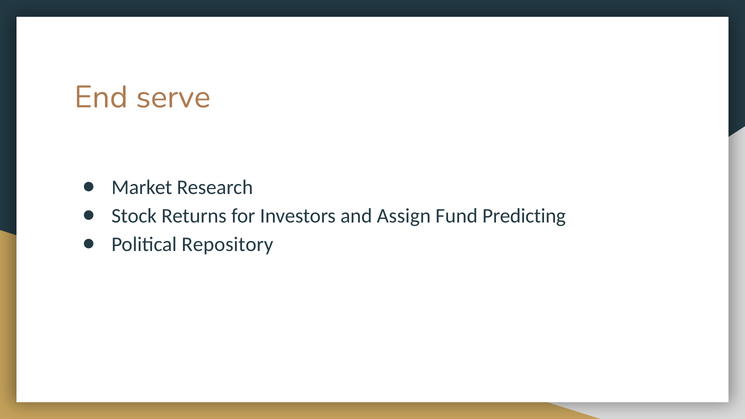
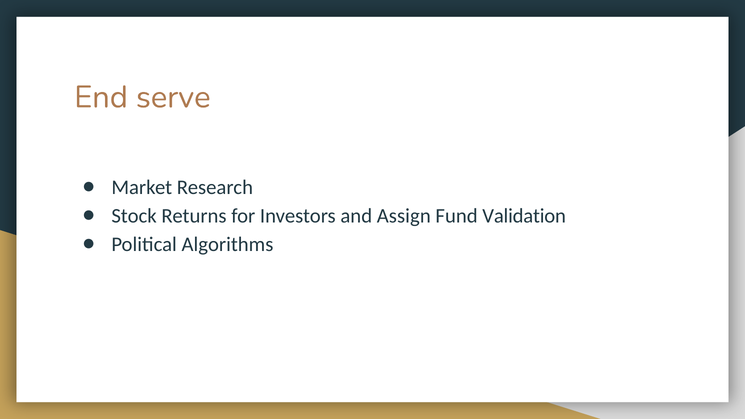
Predicting: Predicting -> Validation
Repository: Repository -> Algorithms
